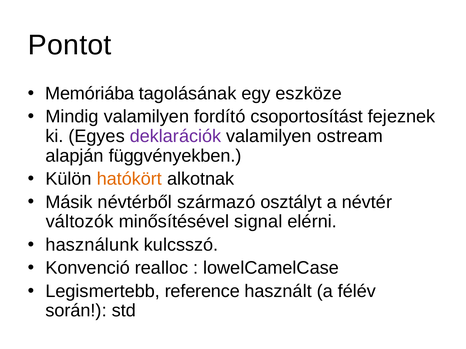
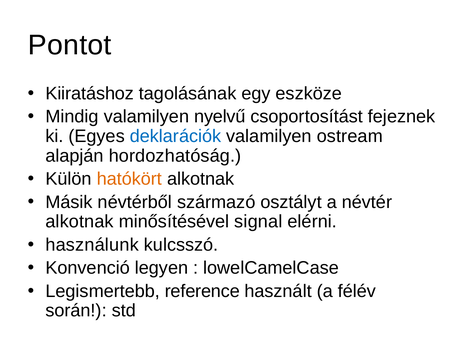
Memóriába: Memóriába -> Kiiratáshoz
fordító: fordító -> nyelvű
deklarációk colour: purple -> blue
függvényekben: függvényekben -> hordozhatóság
változók at (80, 222): változók -> alkotnak
realloc: realloc -> legyen
